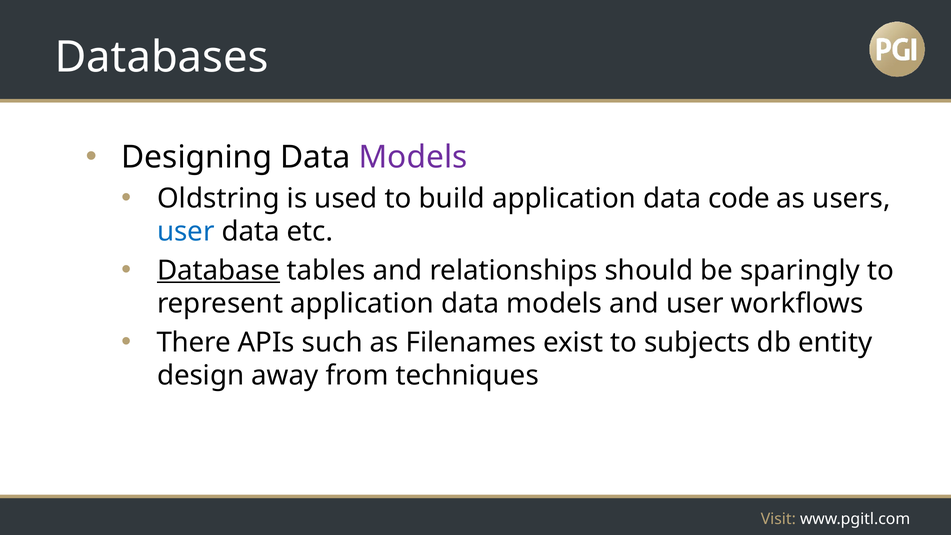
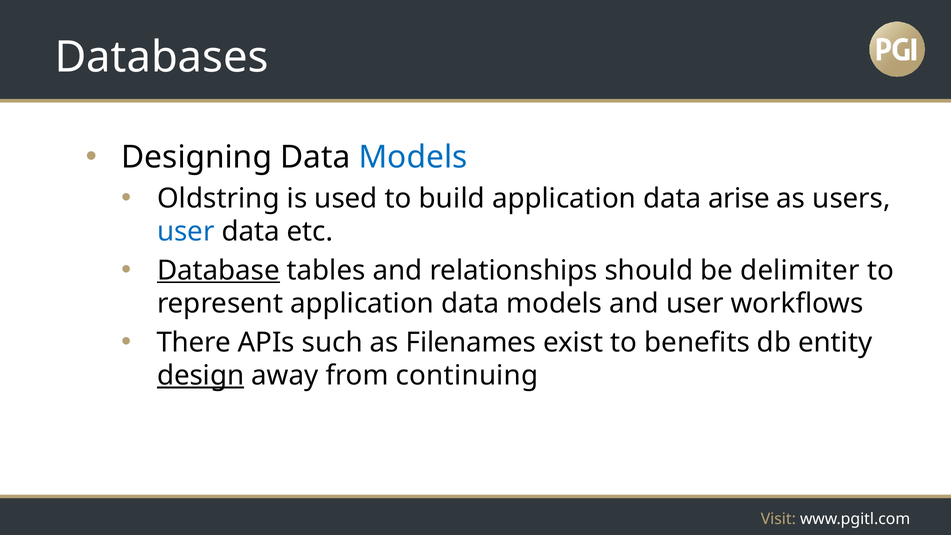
Models at (413, 157) colour: purple -> blue
code: code -> arise
sparingly: sparingly -> delimiter
subjects: subjects -> benefits
design underline: none -> present
techniques: techniques -> continuing
